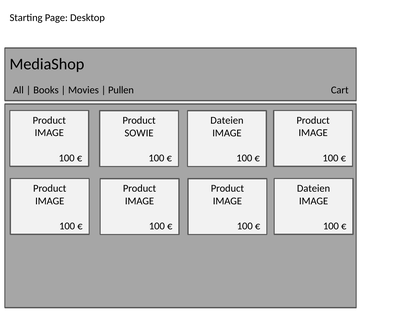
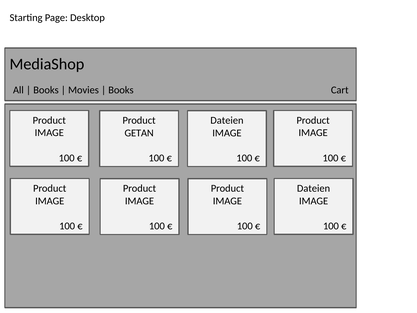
Pullen at (121, 90): Pullen -> Books
SOWIE: SOWIE -> GETAN
